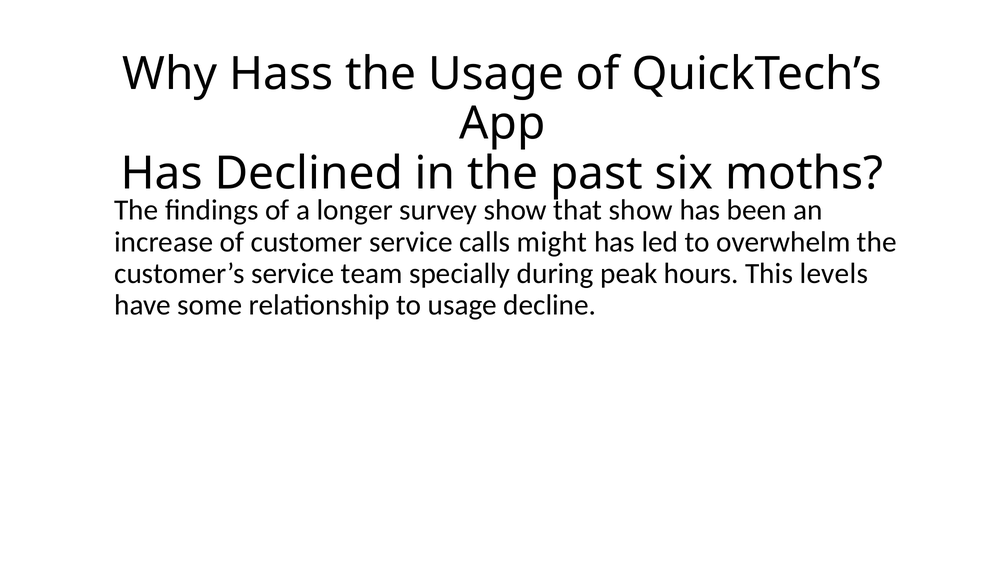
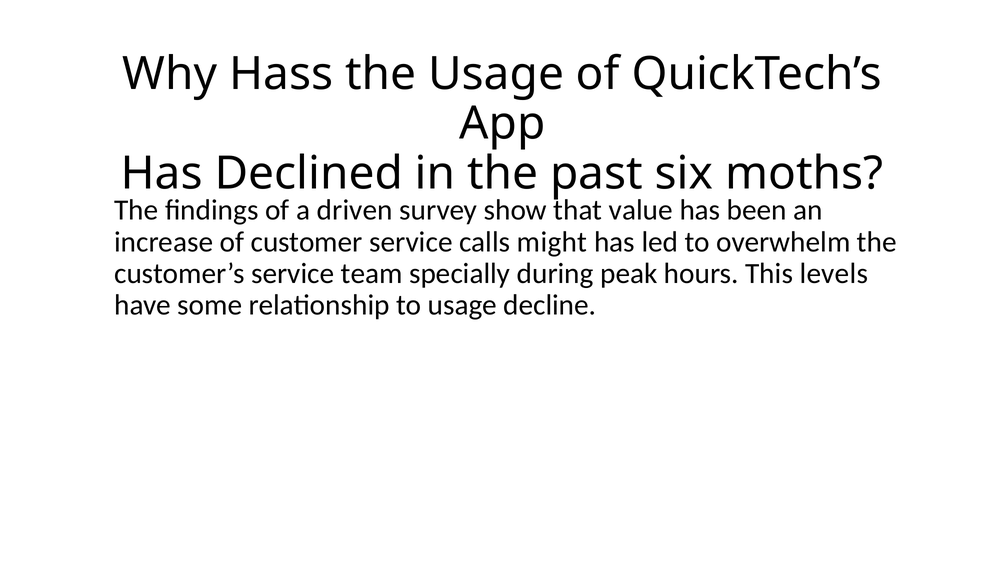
longer: longer -> driven
that show: show -> value
